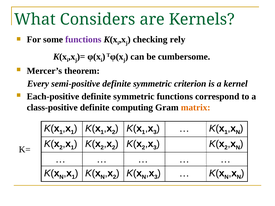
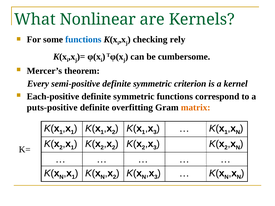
Considers: Considers -> Nonlinear
functions at (83, 40) colour: purple -> blue
class-positive: class-positive -> puts-positive
computing: computing -> overfitting
